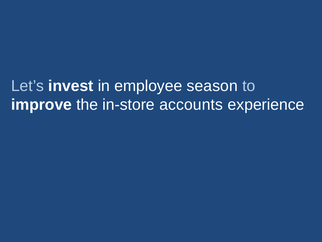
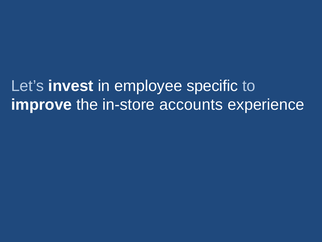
season: season -> specific
